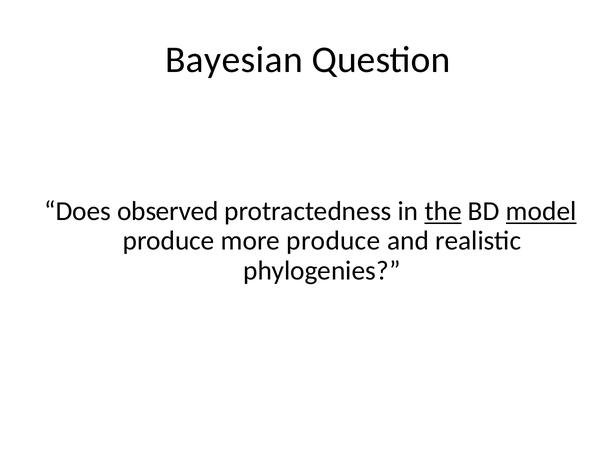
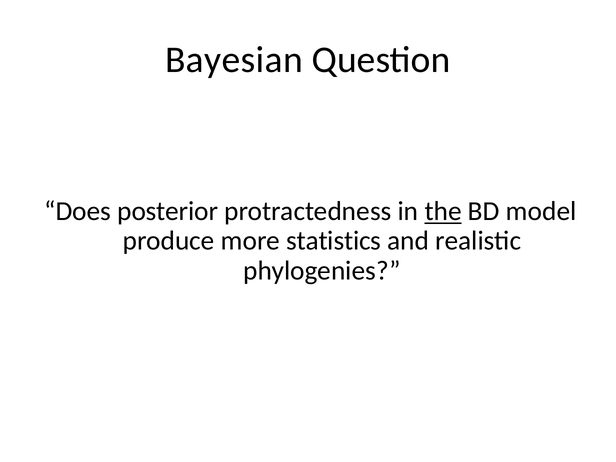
observed: observed -> posterior
model underline: present -> none
more produce: produce -> statistics
